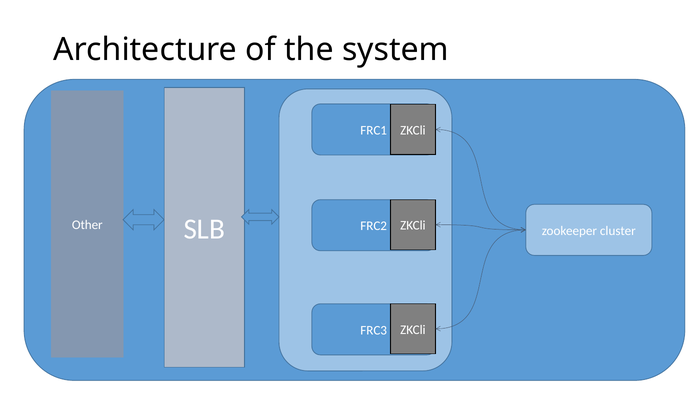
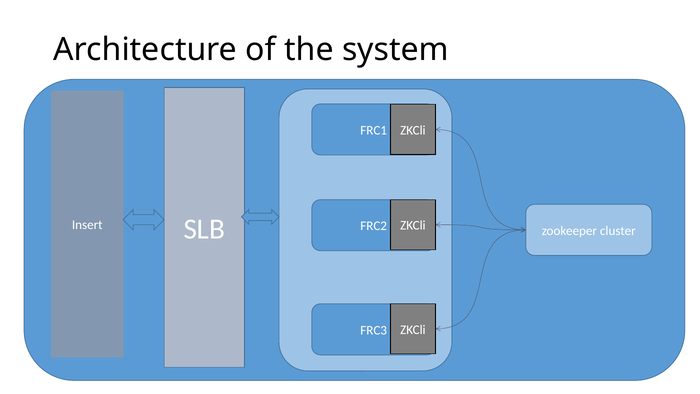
Other: Other -> Insert
